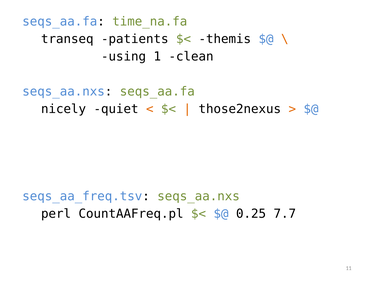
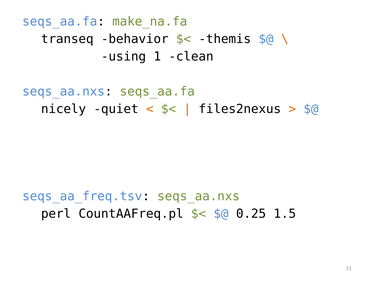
time_na.fa: time_na.fa -> make_na.fa
patients: patients -> behavior
those2nexus: those2nexus -> files2nexus
7.7: 7.7 -> 1.5
